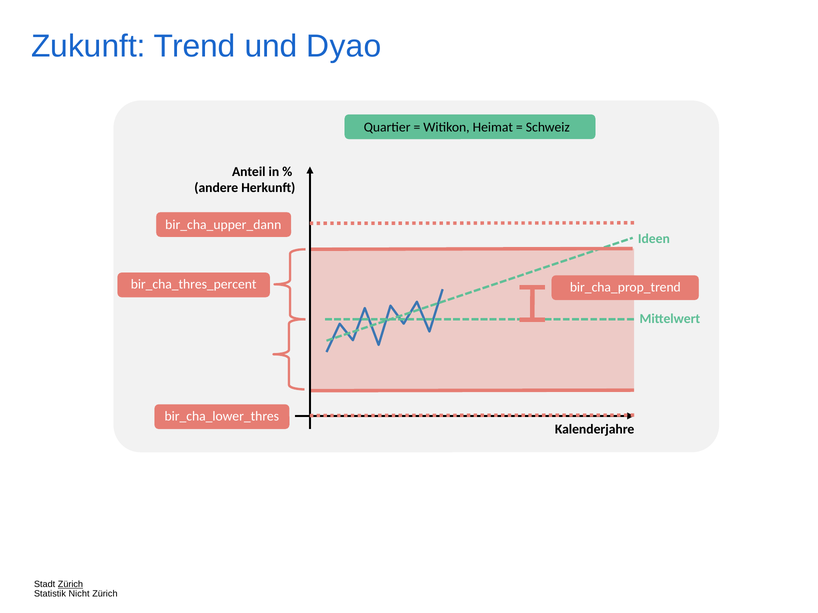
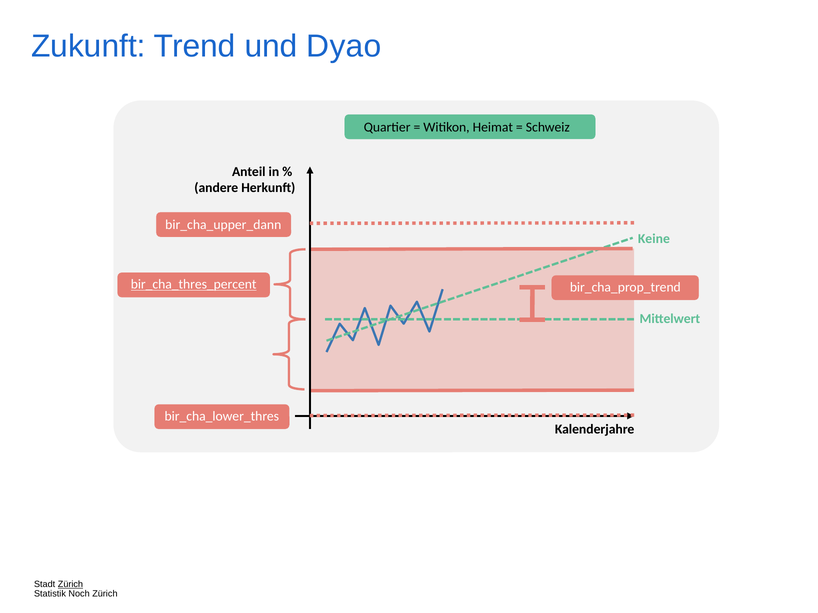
Ideen: Ideen -> Keine
bir_cha_thres_percent underline: none -> present
Nicht: Nicht -> Noch
